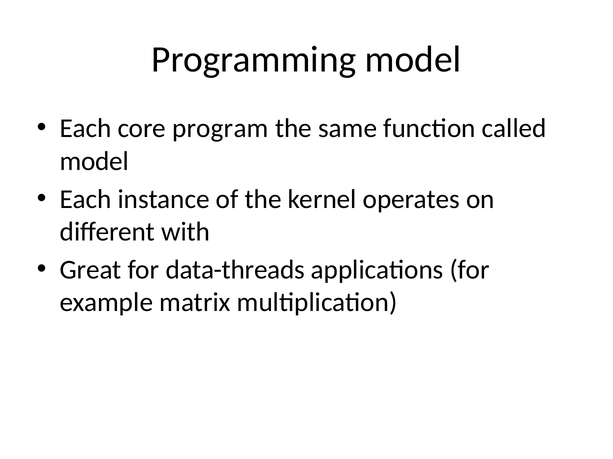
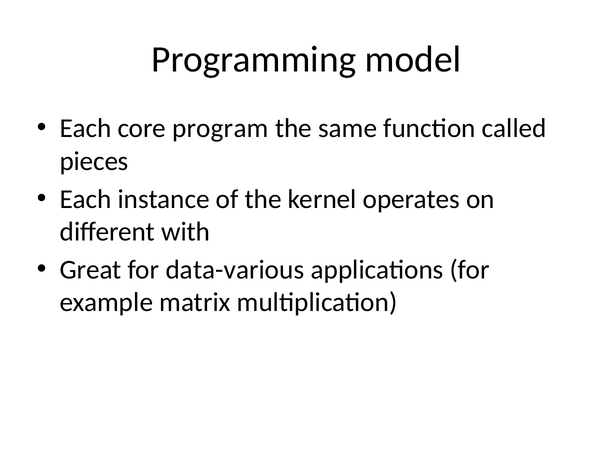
model at (94, 161): model -> pieces
data-threads: data-threads -> data-various
